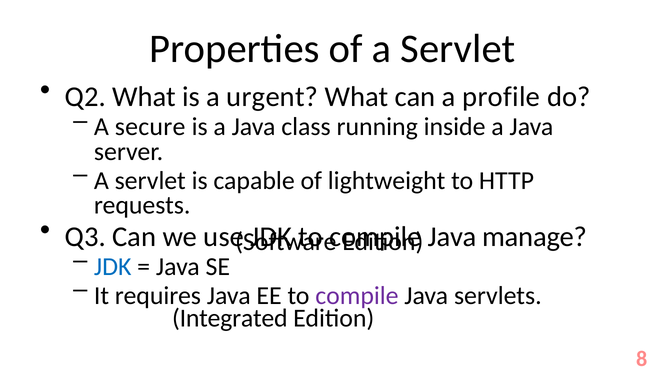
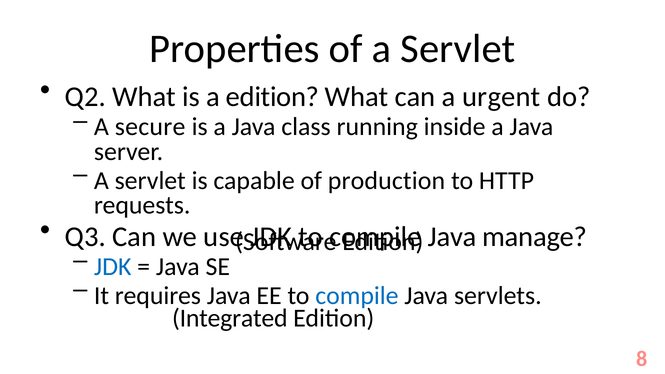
a urgent: urgent -> edition
profile: profile -> urgent
lightweight: lightweight -> production
compile at (357, 296) colour: purple -> blue
